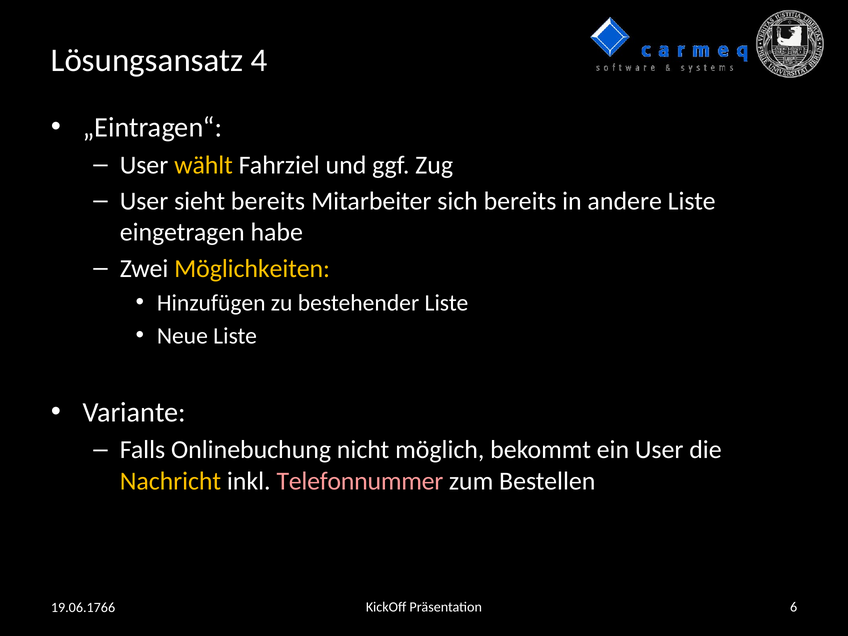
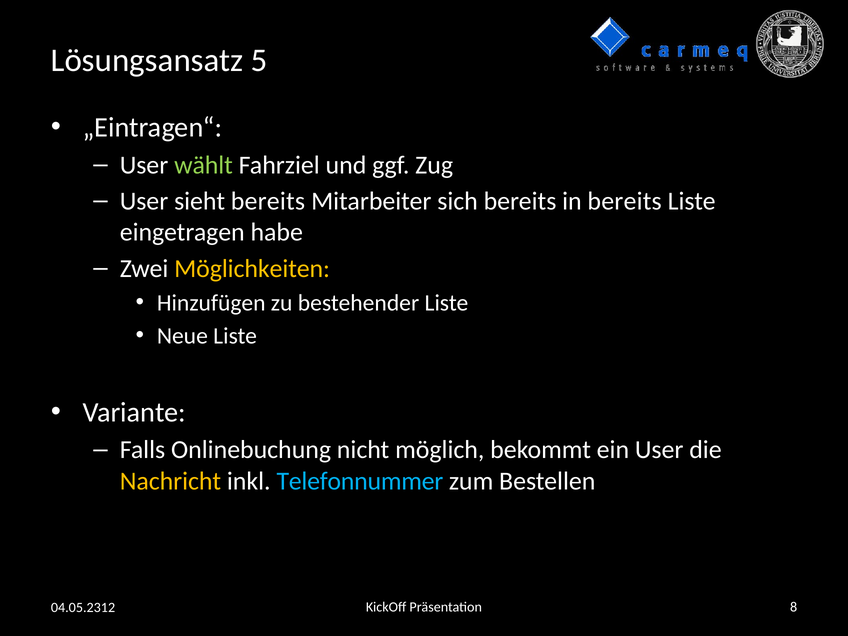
4: 4 -> 5
wählt colour: yellow -> light green
in andere: andere -> bereits
Telefonnummer colour: pink -> light blue
6: 6 -> 8
19.06.1766: 19.06.1766 -> 04.05.2312
